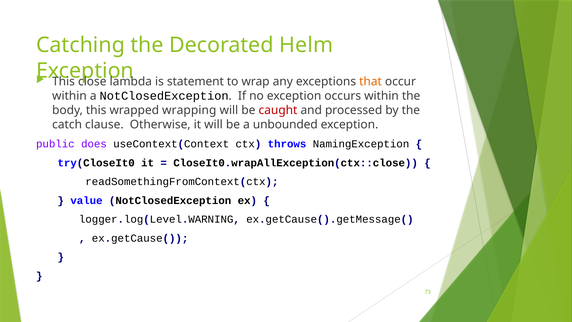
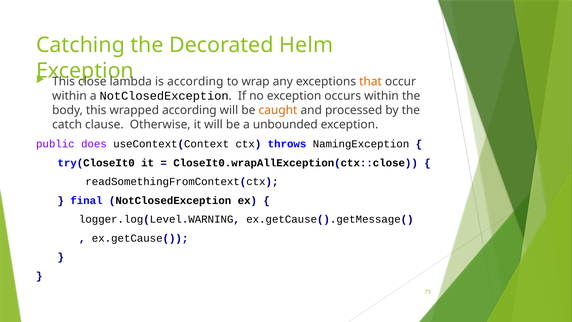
is statement: statement -> according
wrapped wrapping: wrapping -> according
caught colour: red -> orange
value: value -> final
